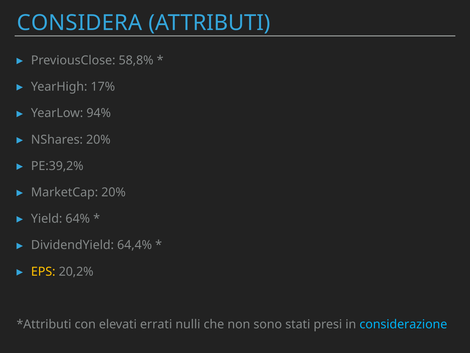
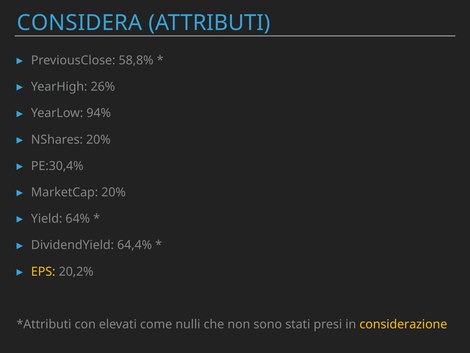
17%: 17% -> 26%
PE:39,2%: PE:39,2% -> PE:30,4%
errati: errati -> come
considerazione colour: light blue -> yellow
